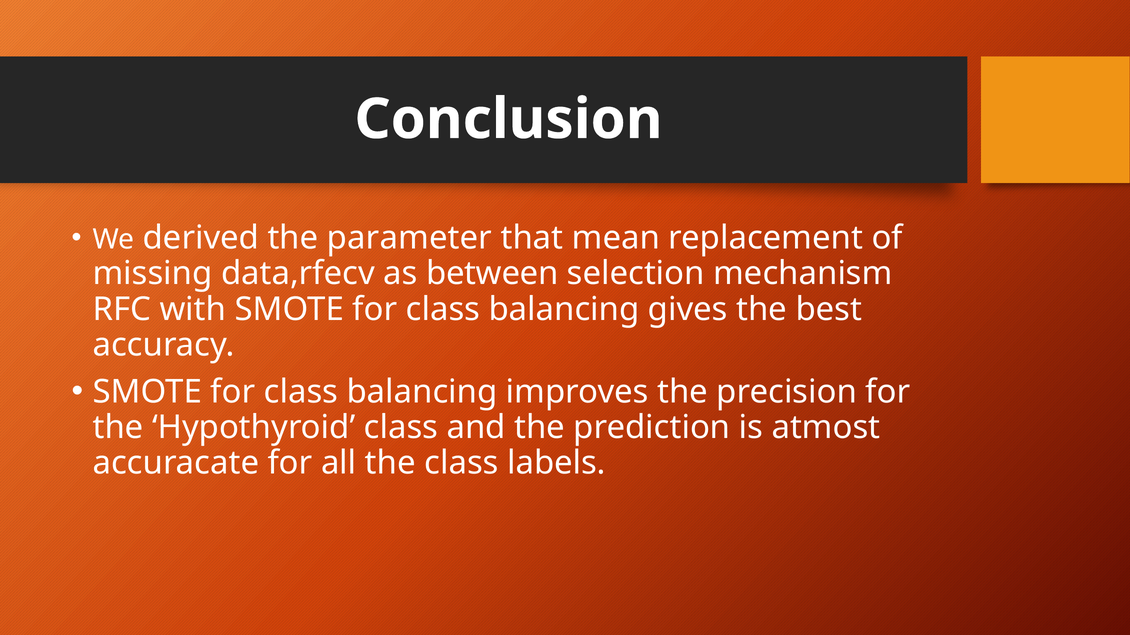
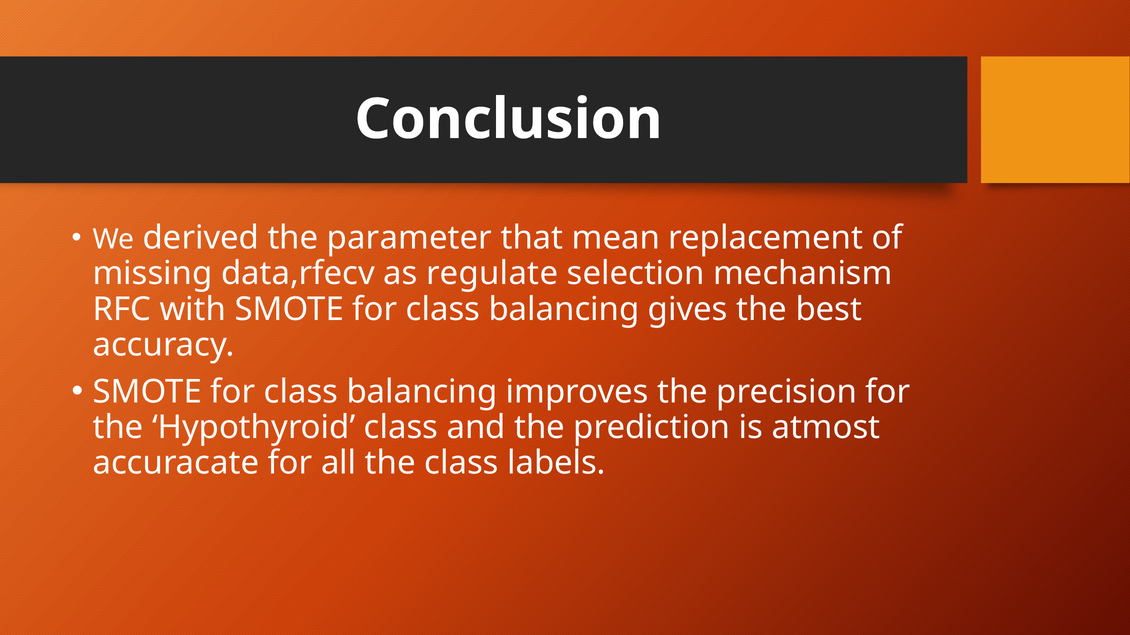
between: between -> regulate
